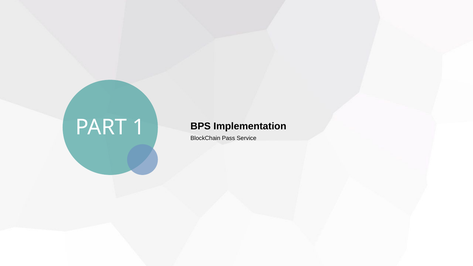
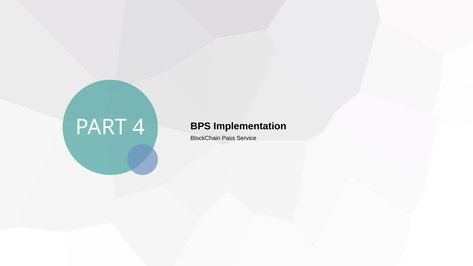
1: 1 -> 4
